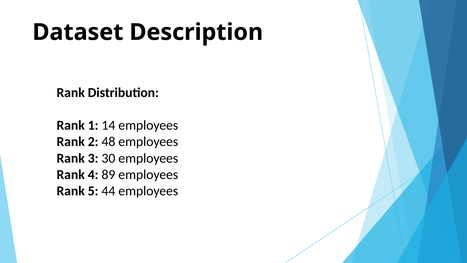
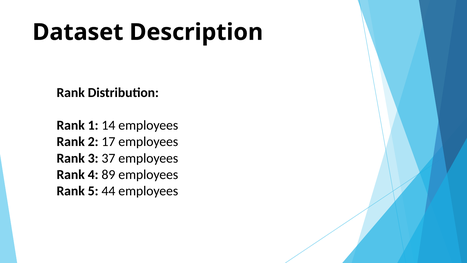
48: 48 -> 17
30: 30 -> 37
